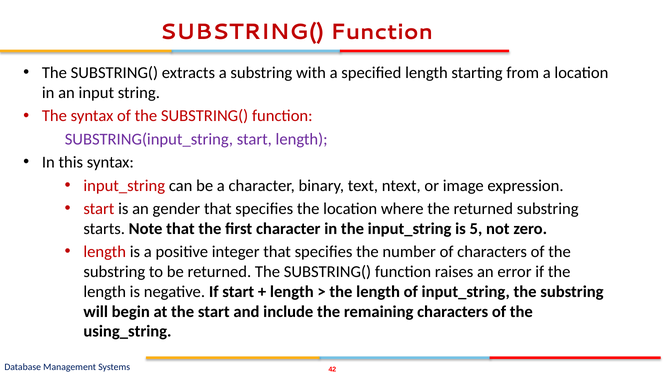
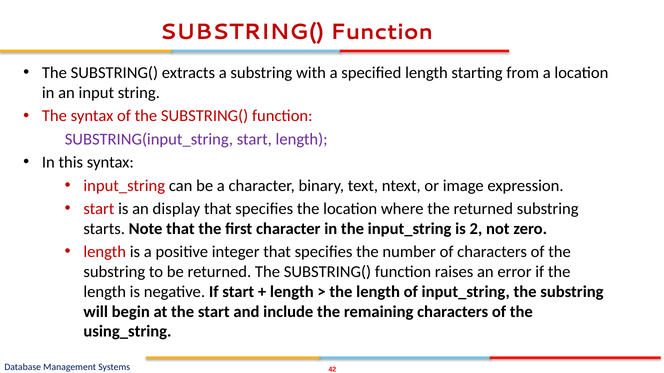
gender: gender -> display
5: 5 -> 2
